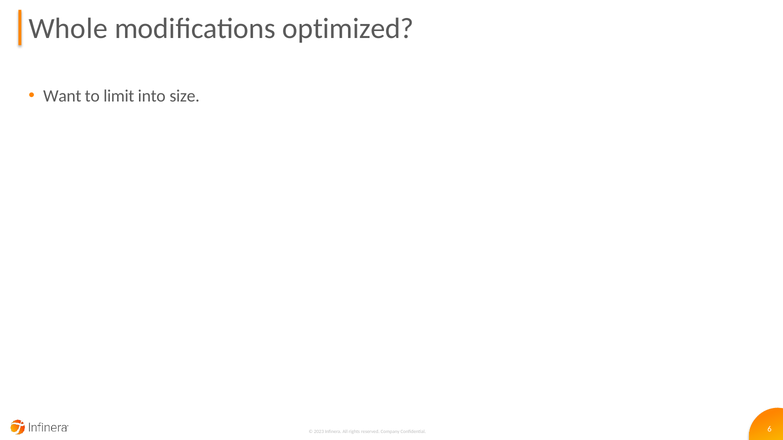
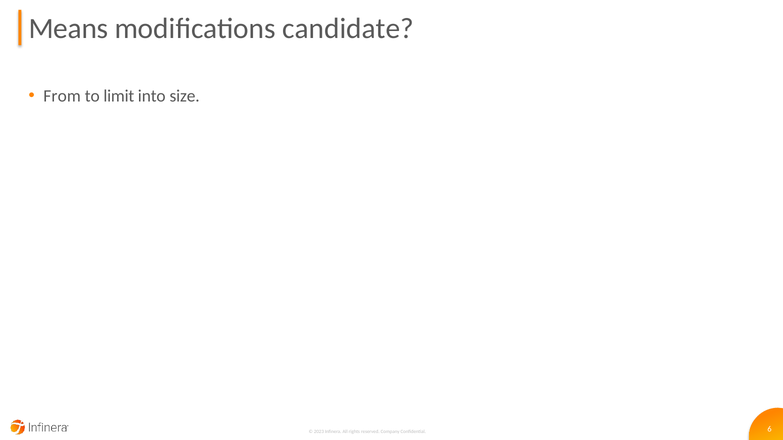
Whole: Whole -> Means
optimized: optimized -> candidate
Want: Want -> From
